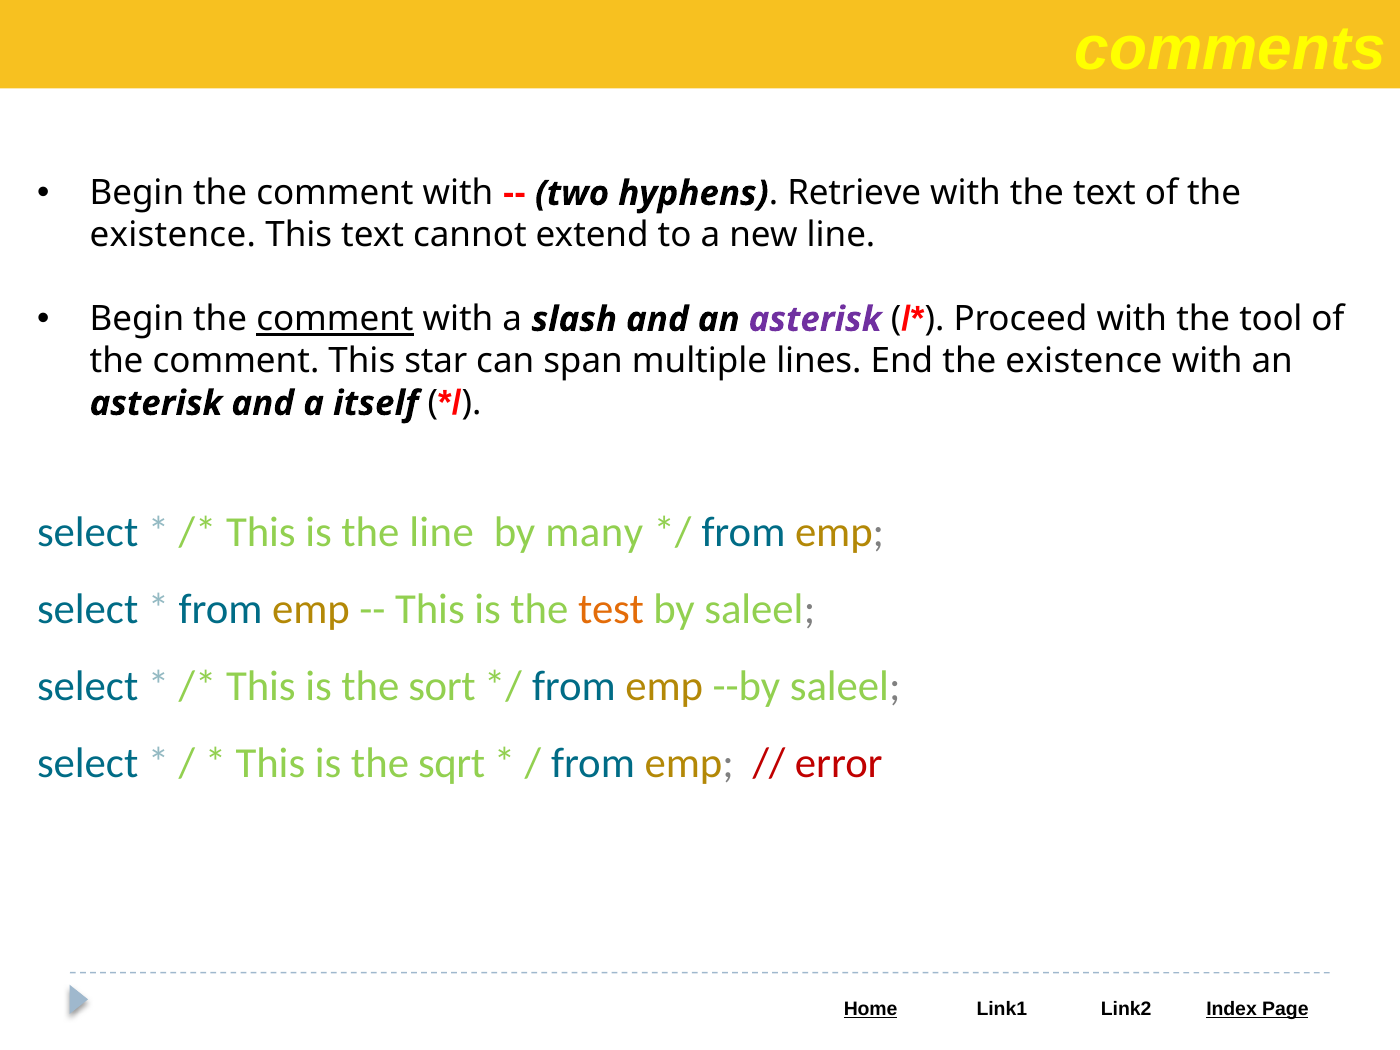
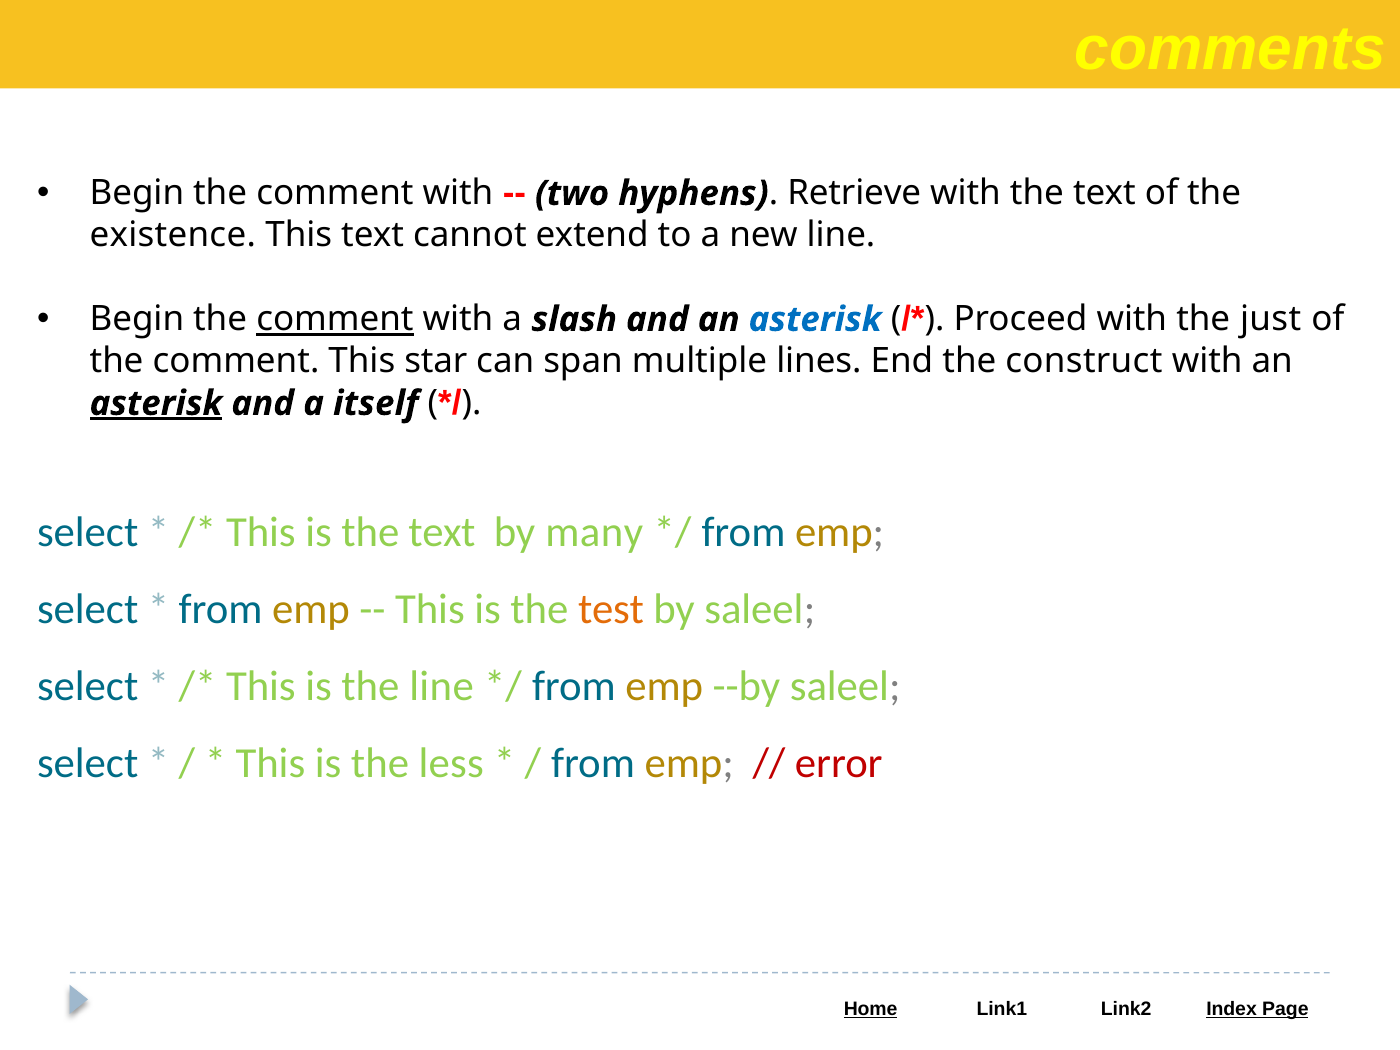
asterisk at (815, 319) colour: purple -> blue
tool: tool -> just
End the existence: existence -> construct
asterisk at (156, 403) underline: none -> present
is the line: line -> text
the sort: sort -> line
sqrt: sqrt -> less
